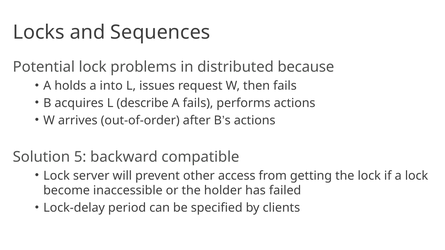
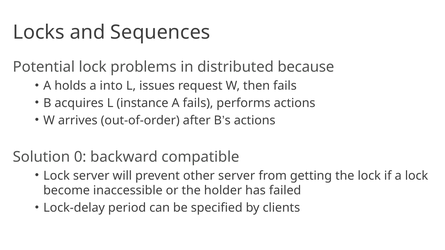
describe: describe -> instance
5: 5 -> 0
other access: access -> server
